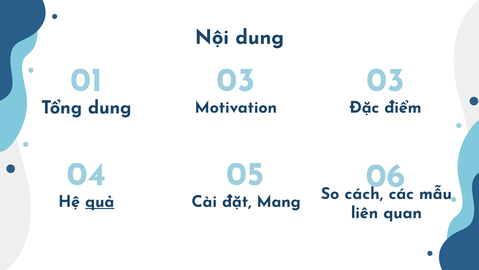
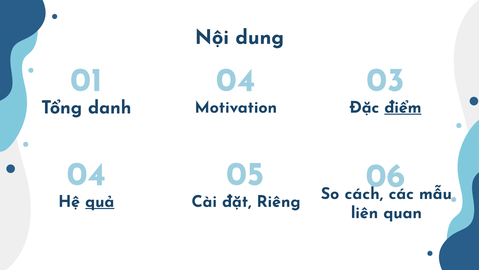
01 03: 03 -> 04
Tổng dung: dung -> danh
điểm underline: none -> present
Mang: Mang -> Riêng
